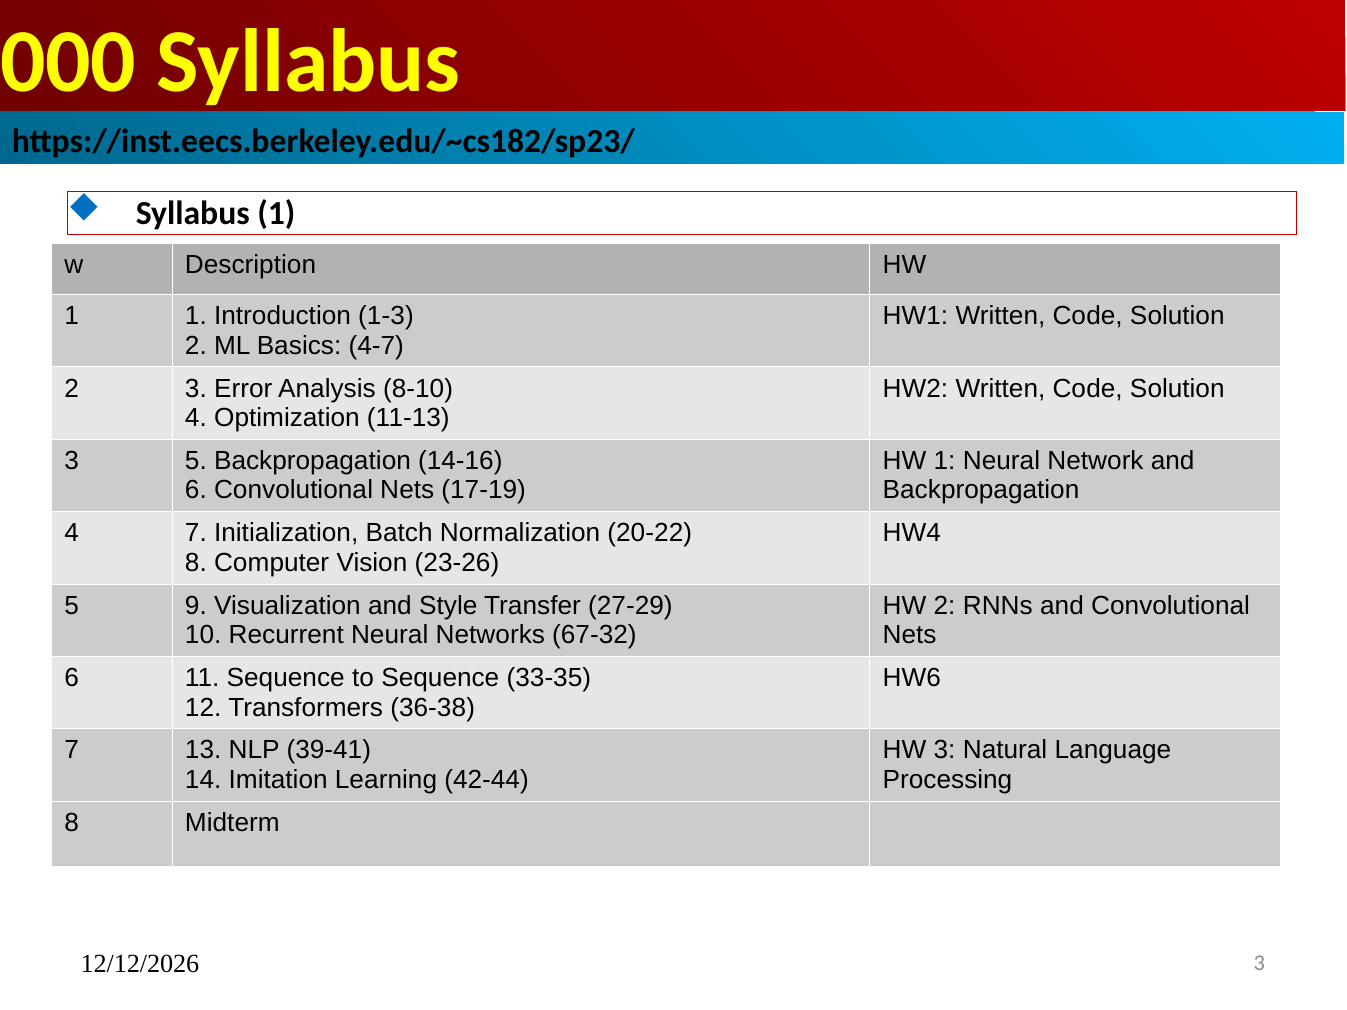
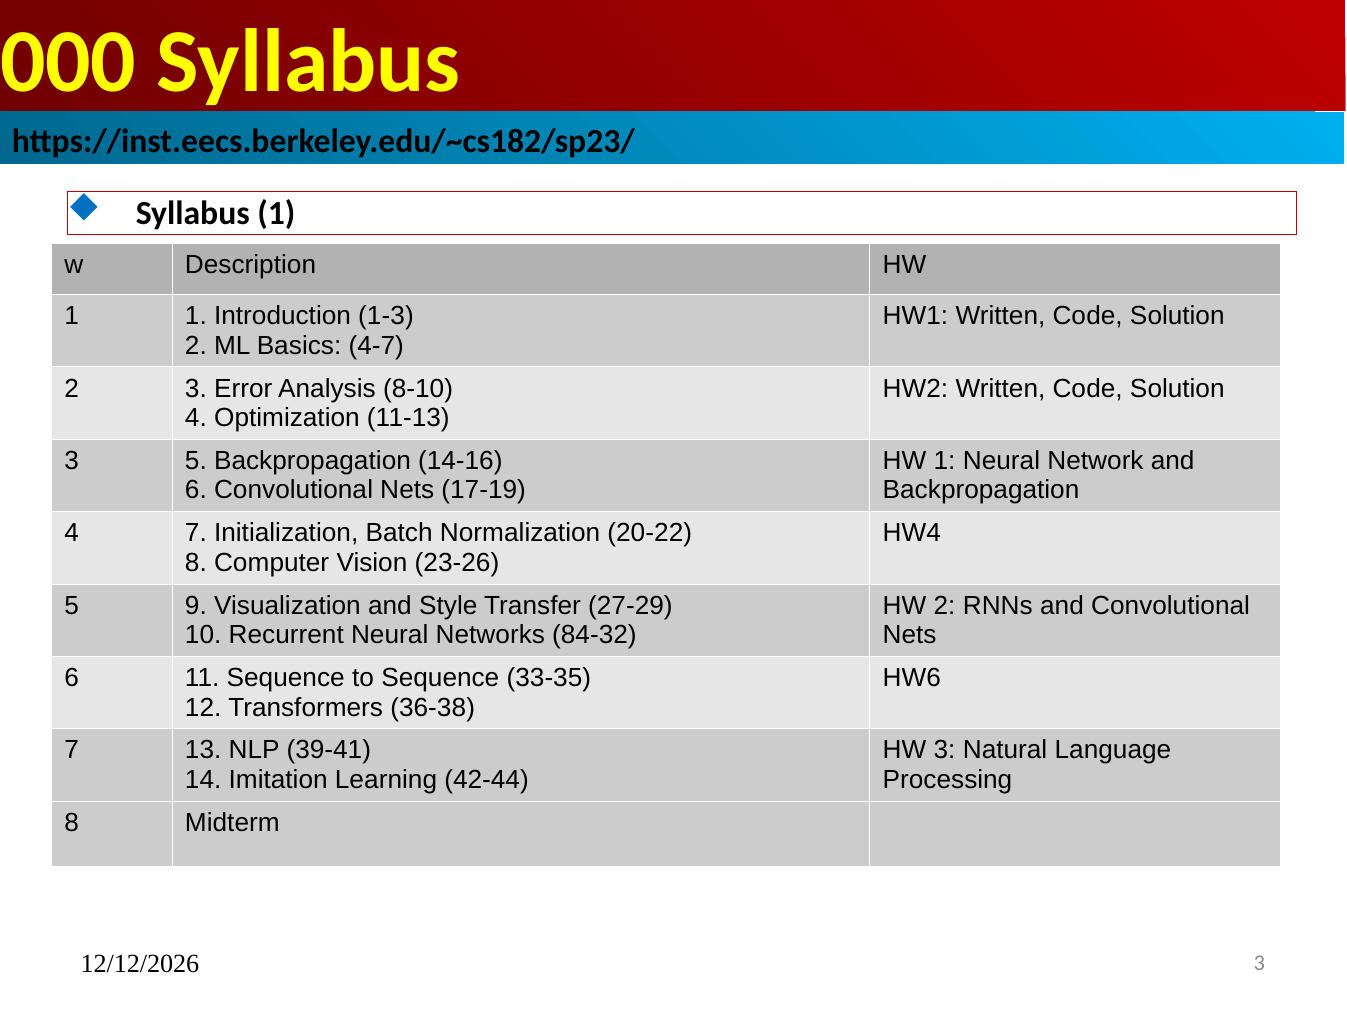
67-32: 67-32 -> 84-32
